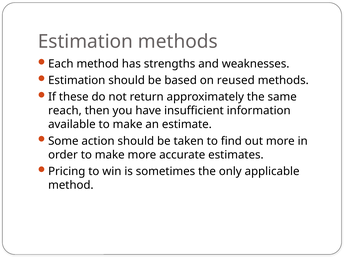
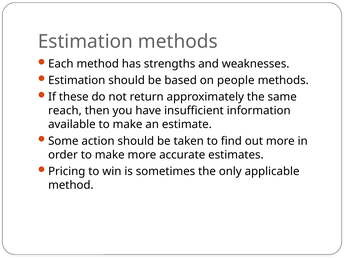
reused: reused -> people
